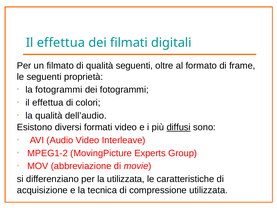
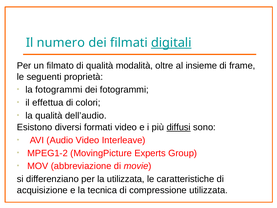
effettua at (61, 43): effettua -> numero
digitali underline: none -> present
qualità seguenti: seguenti -> modalità
formato: formato -> insieme
